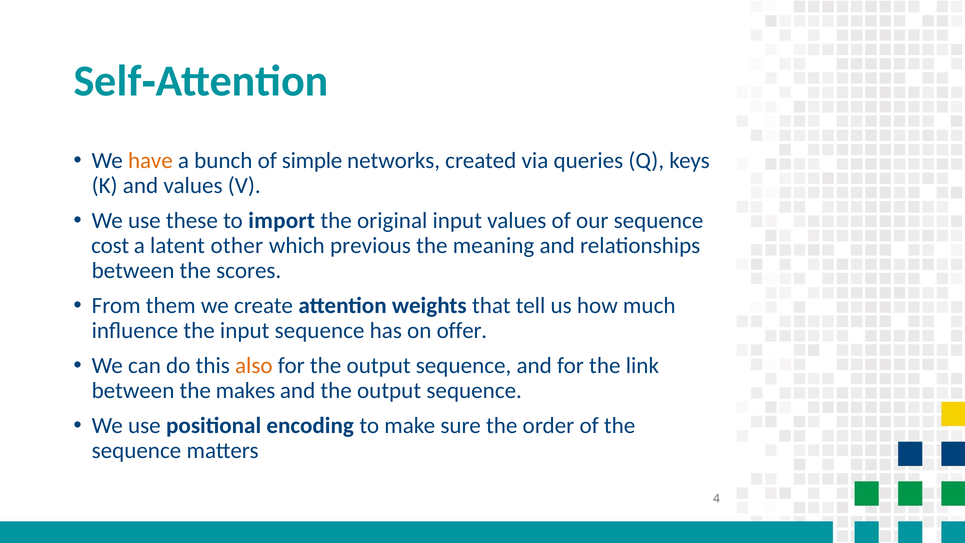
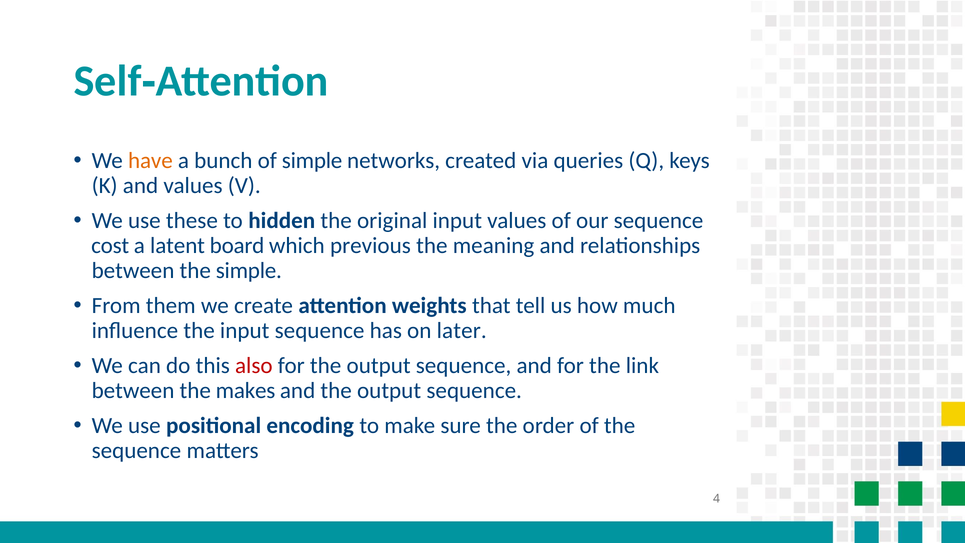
import: import -> hidden
other: other -> board
the scores: scores -> simple
offer: offer -> later
also colour: orange -> red
